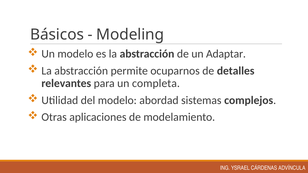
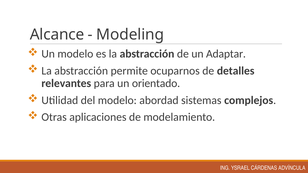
Básicos: Básicos -> Alcance
completa: completa -> orientado
